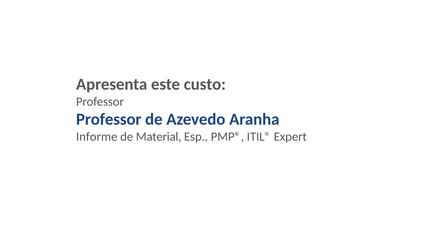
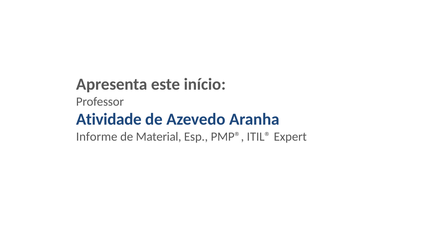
custo: custo -> início
Professor at (109, 119): Professor -> Atividade
